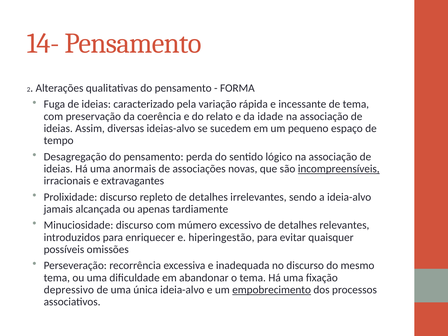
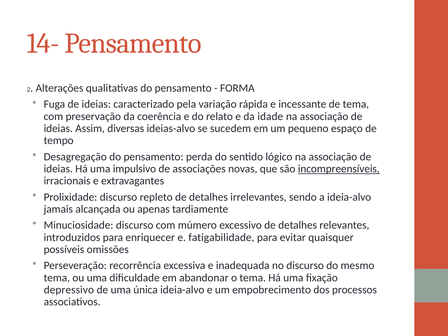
anormais: anormais -> impulsivo
hiperingestão: hiperingestão -> fatigabilidade
empobrecimento underline: present -> none
